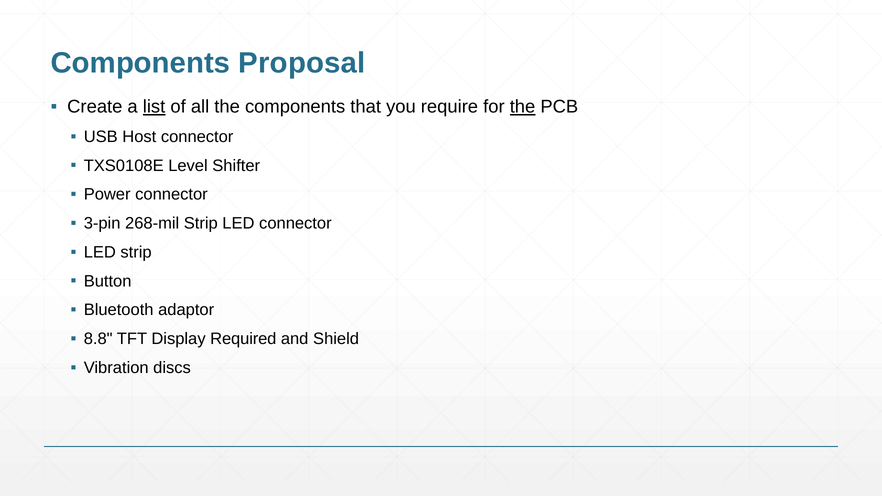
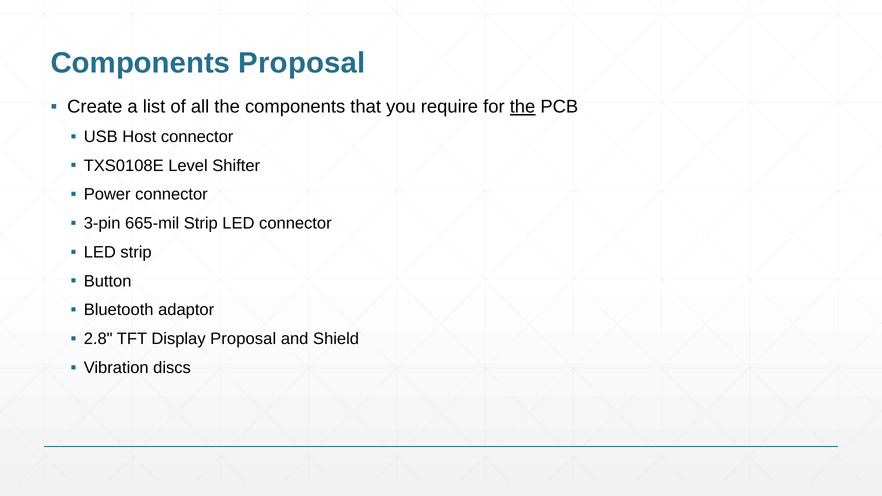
list underline: present -> none
268-mil: 268-mil -> 665-mil
8.8: 8.8 -> 2.8
Display Required: Required -> Proposal
